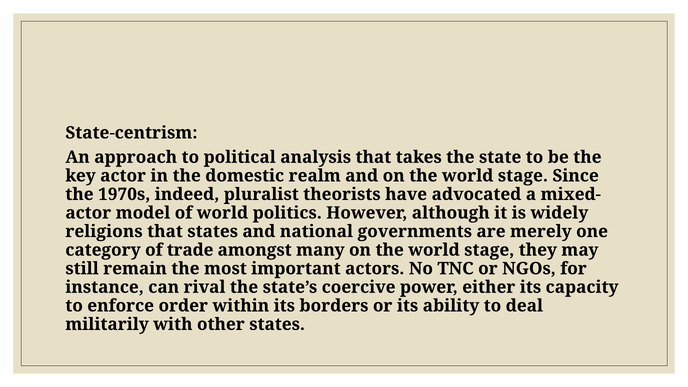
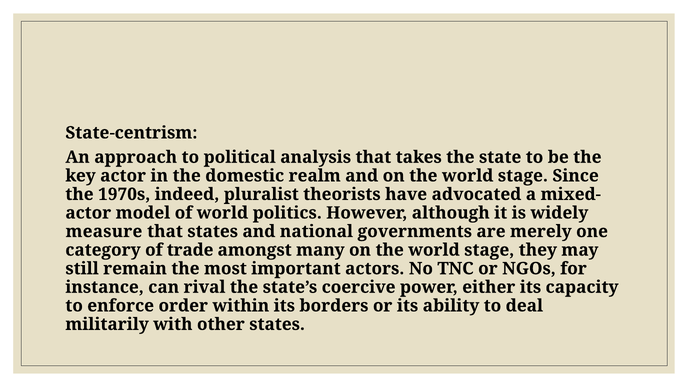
religions: religions -> measure
